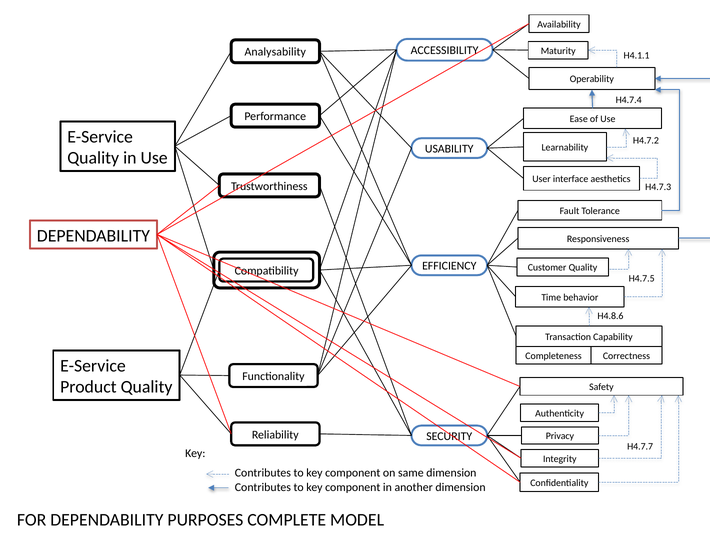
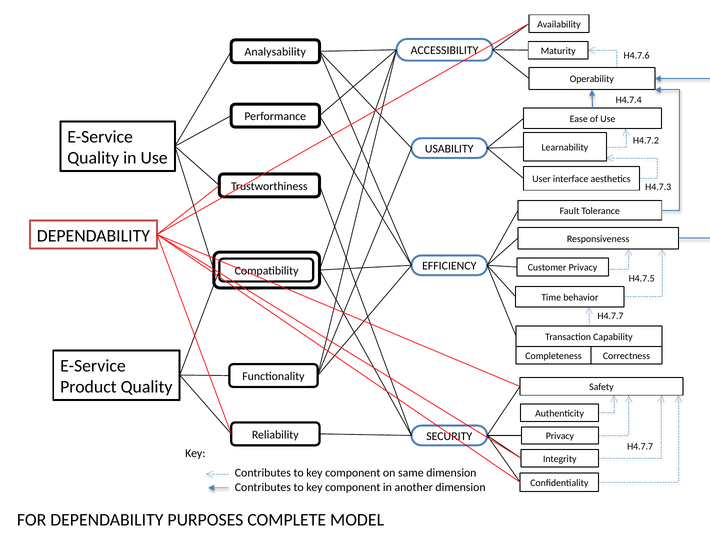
H4.1.1: H4.1.1 -> H4.7.6
Customer Quality: Quality -> Privacy
H4.8.6 at (610, 316): H4.8.6 -> H4.7.7
